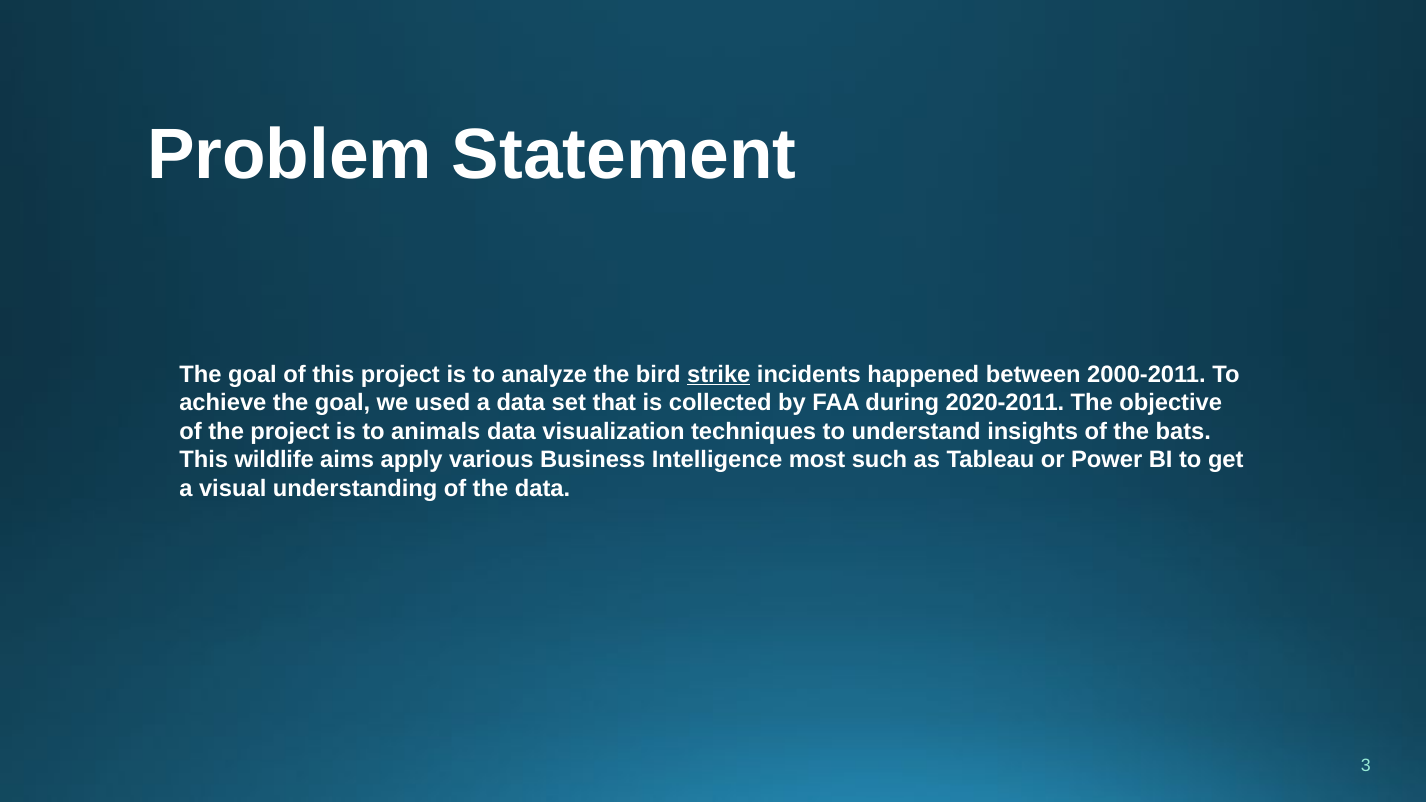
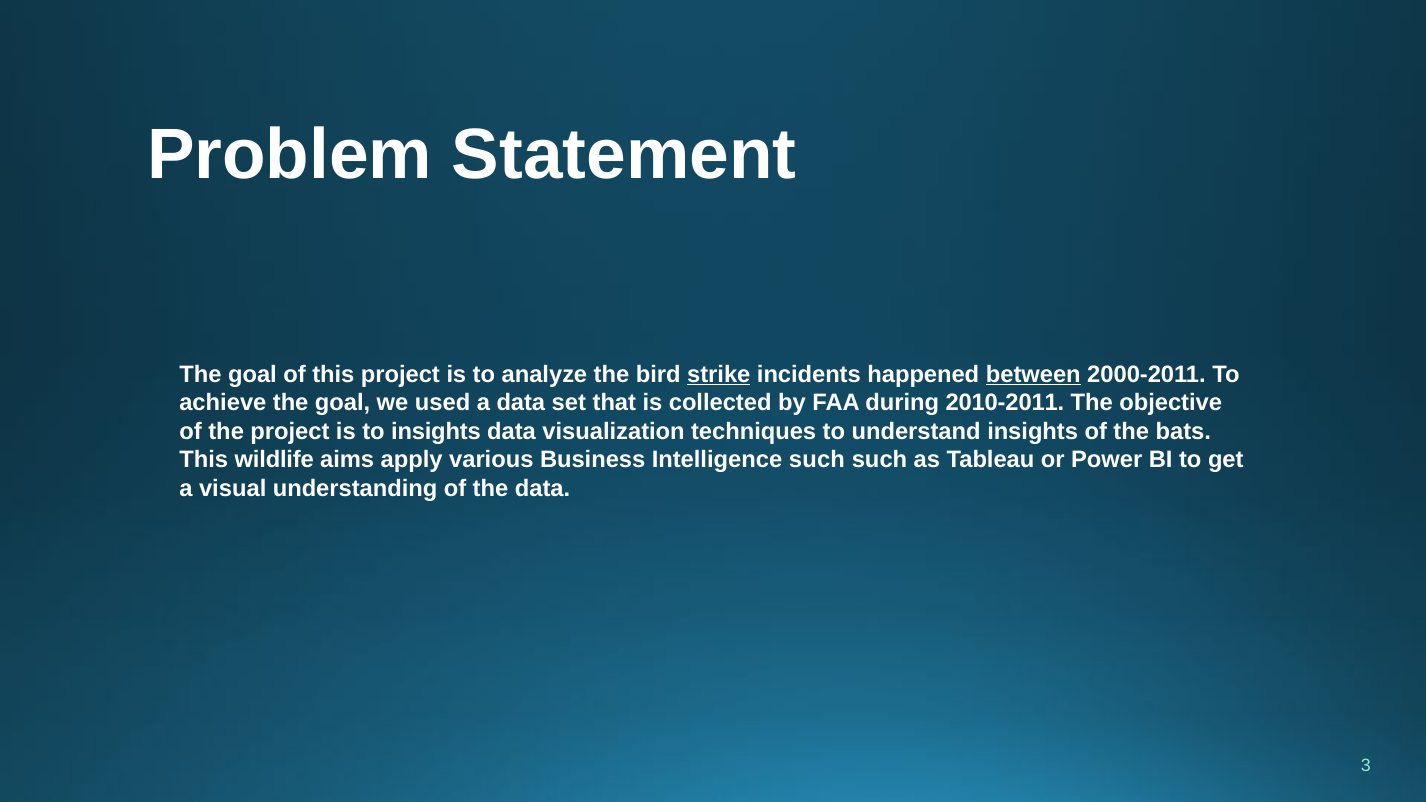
between underline: none -> present
2020-2011: 2020-2011 -> 2010-2011
to animals: animals -> insights
Intelligence most: most -> such
